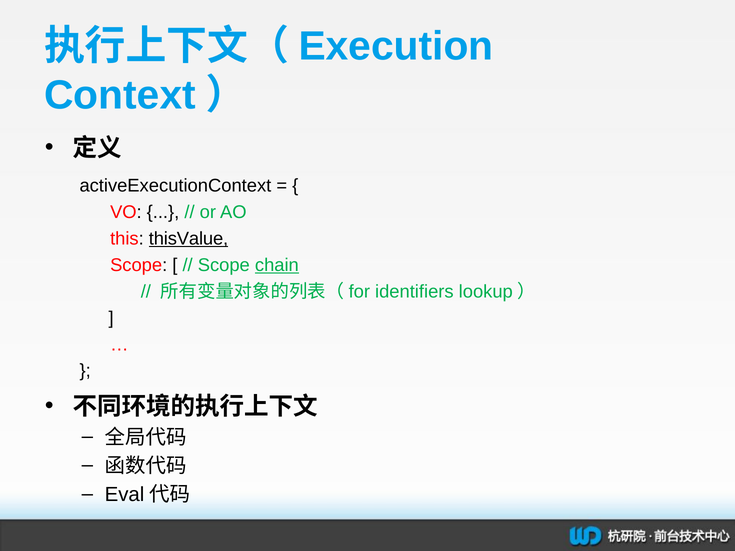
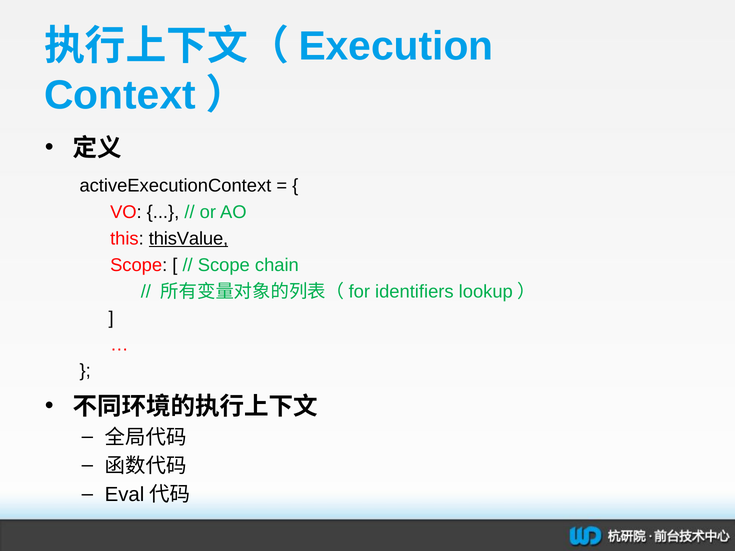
chain underline: present -> none
